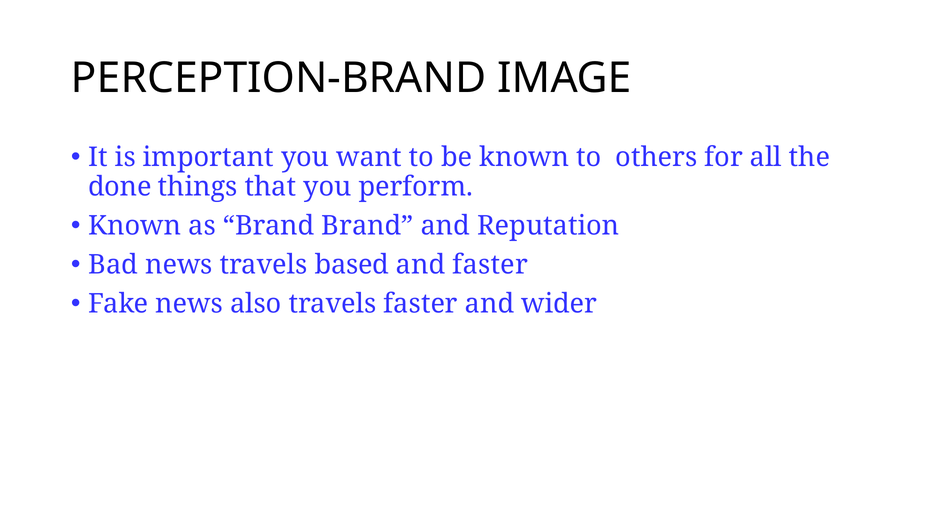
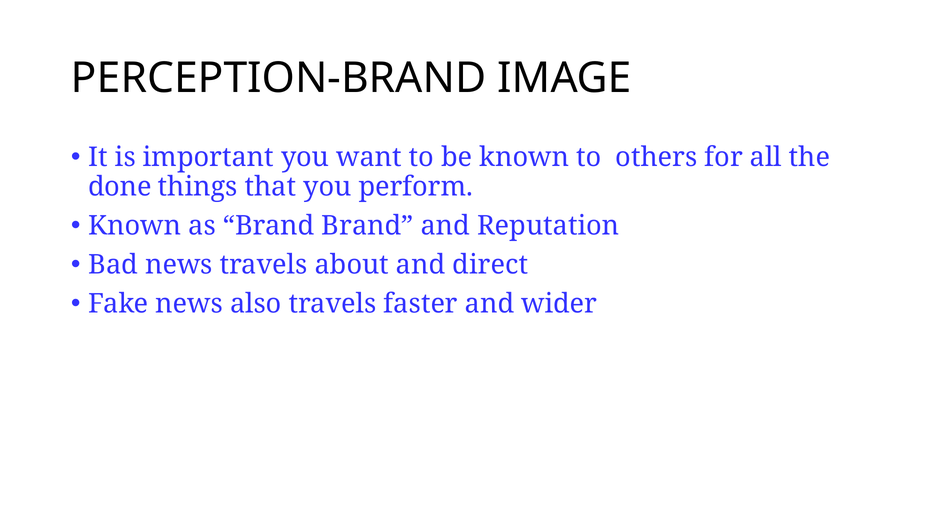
based: based -> about
and faster: faster -> direct
